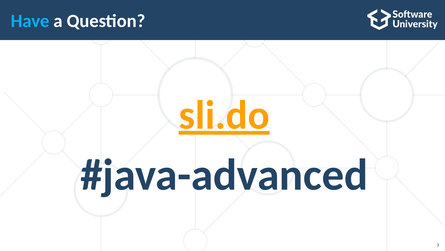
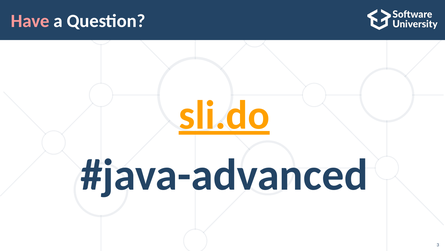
Have colour: light blue -> pink
